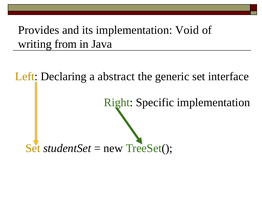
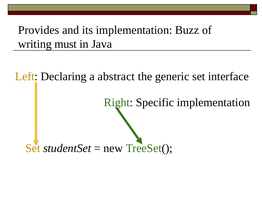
Void: Void -> Buzz
from: from -> must
